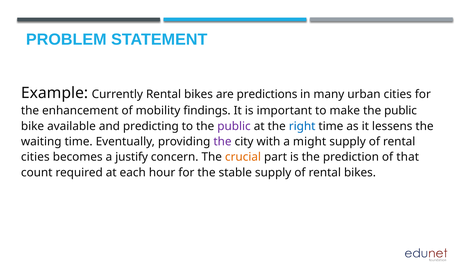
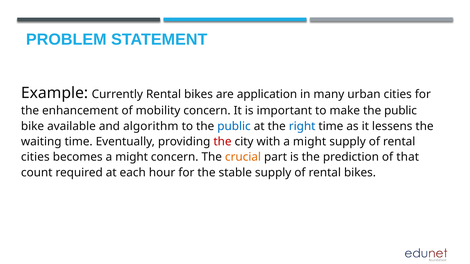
predictions: predictions -> application
mobility findings: findings -> concern
predicting: predicting -> algorithm
public at (234, 126) colour: purple -> blue
the at (222, 142) colour: purple -> red
becomes a justify: justify -> might
